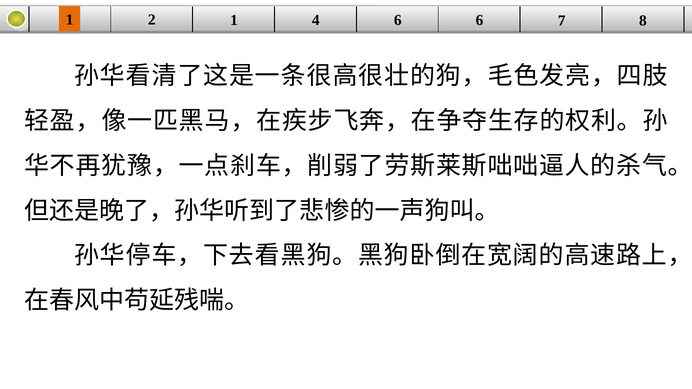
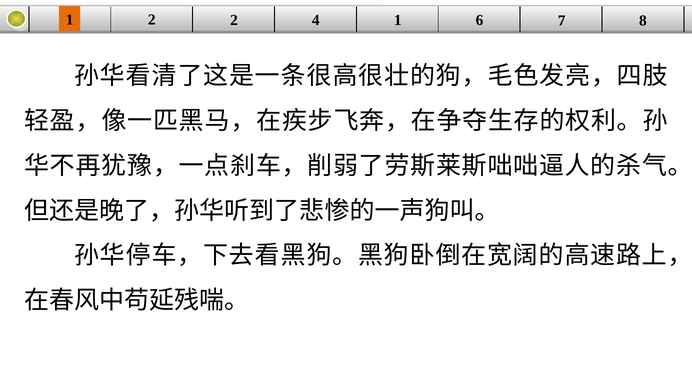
2 1: 1 -> 2
4 6: 6 -> 1
